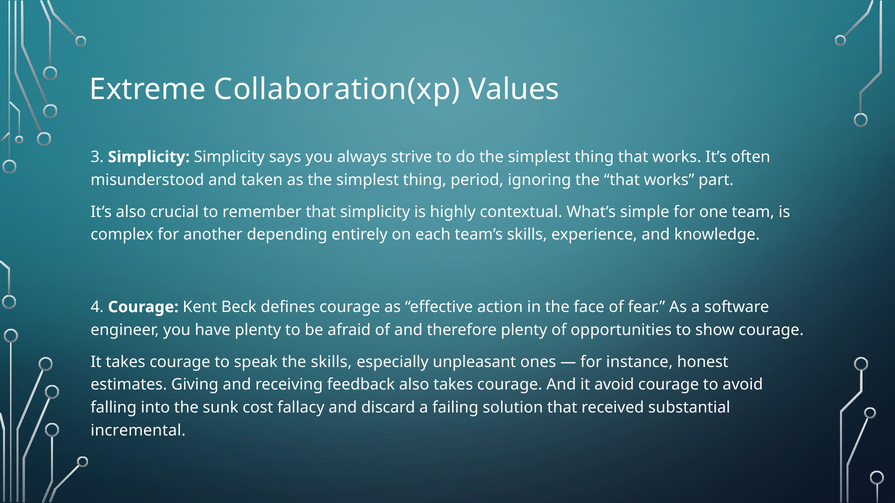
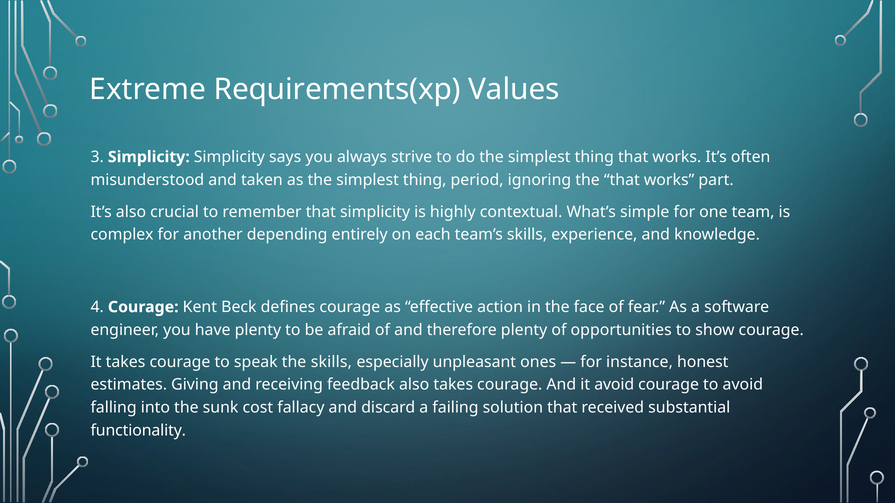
Collaboration(xp: Collaboration(xp -> Requirements(xp
incremental: incremental -> functionality
